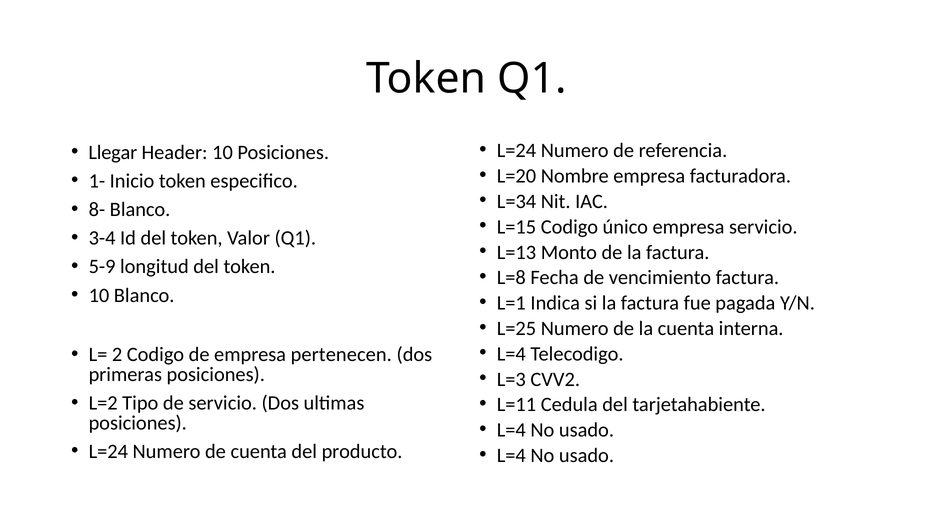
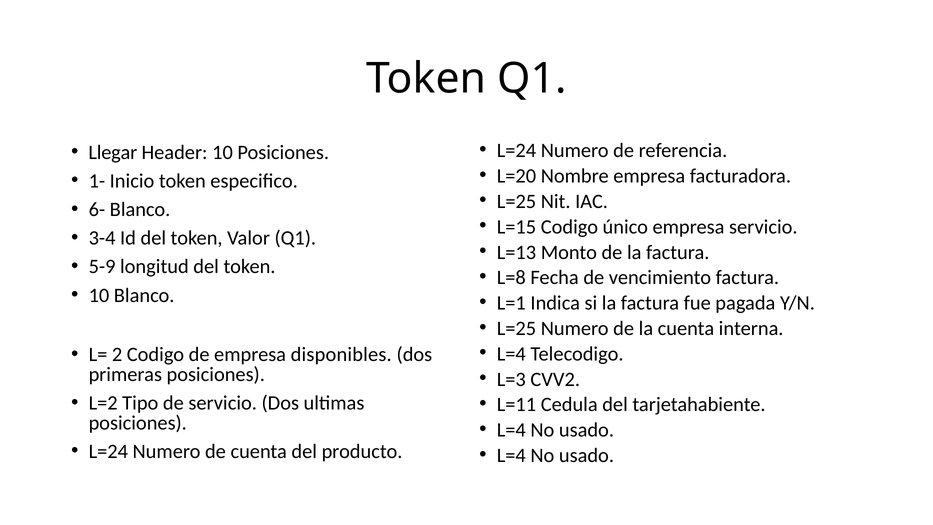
L=34 at (517, 201): L=34 -> L=25
8-: 8- -> 6-
pertenecen: pertenecen -> disponibles
